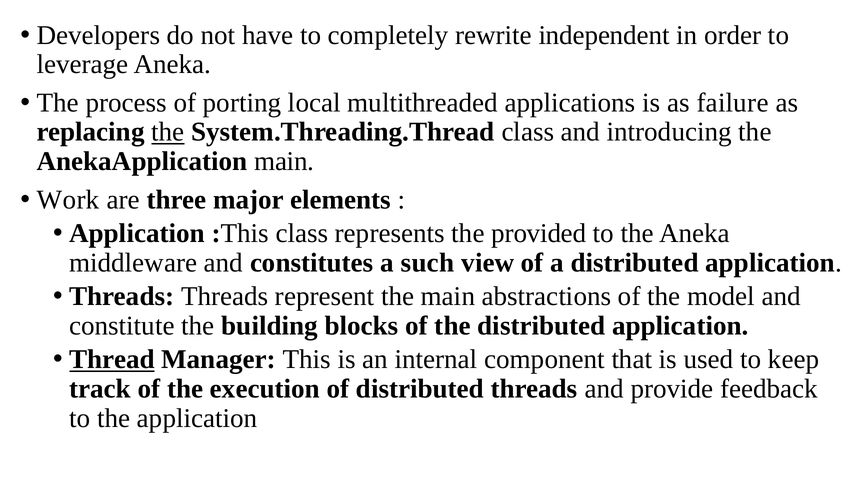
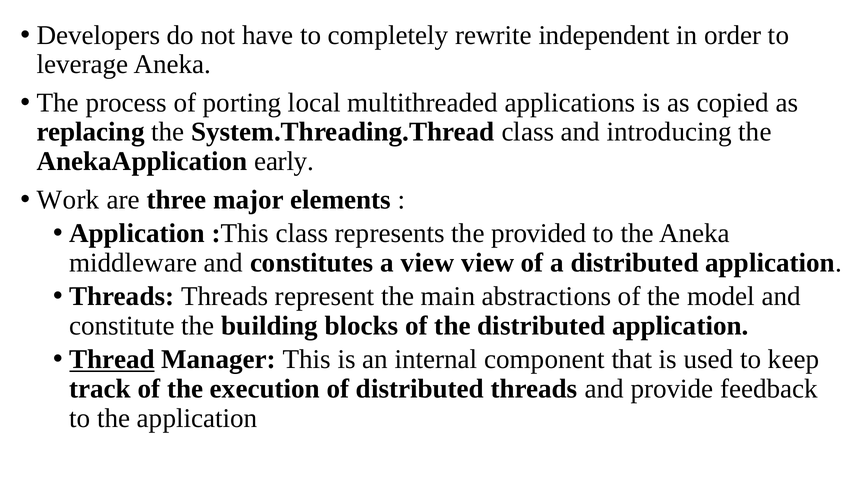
failure: failure -> copied
the at (168, 132) underline: present -> none
AnekaApplication main: main -> early
a such: such -> view
